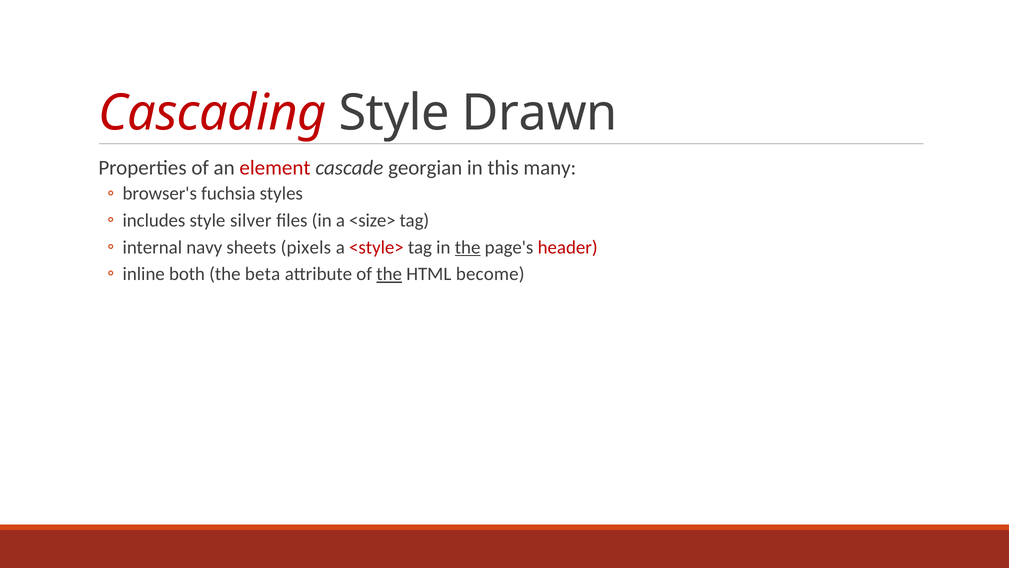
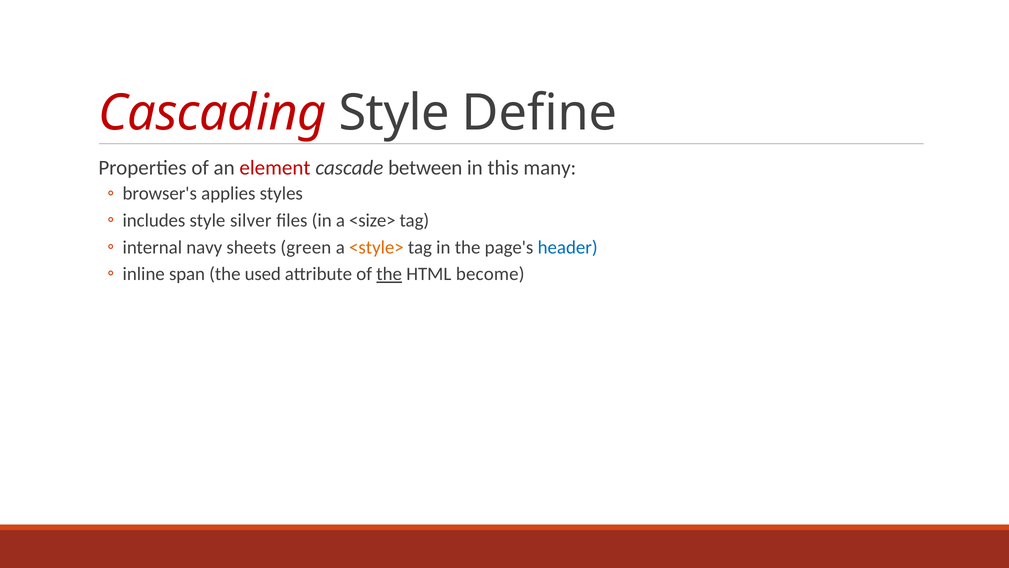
Drawn: Drawn -> Define
georgian: georgian -> between
fuchsia: fuchsia -> applies
pixels: pixels -> green
<style> colour: red -> orange
the at (468, 247) underline: present -> none
header colour: red -> blue
both: both -> span
beta: beta -> used
